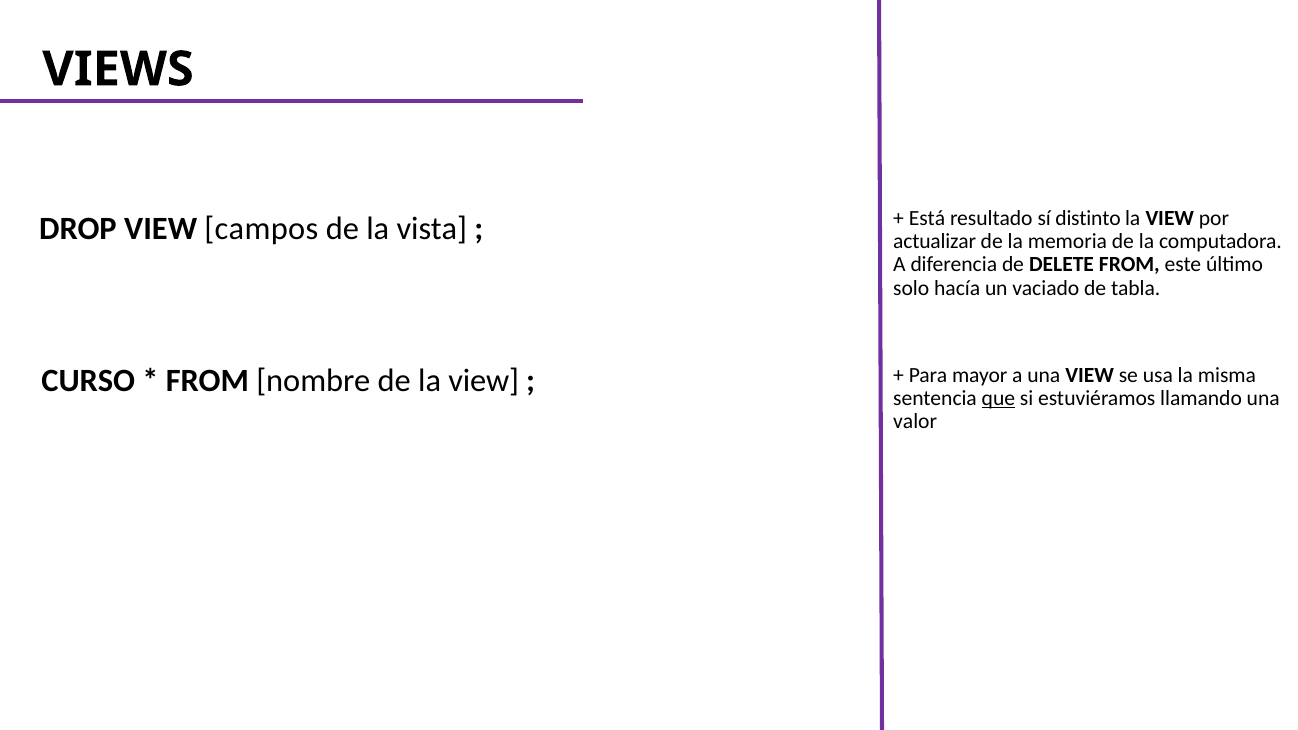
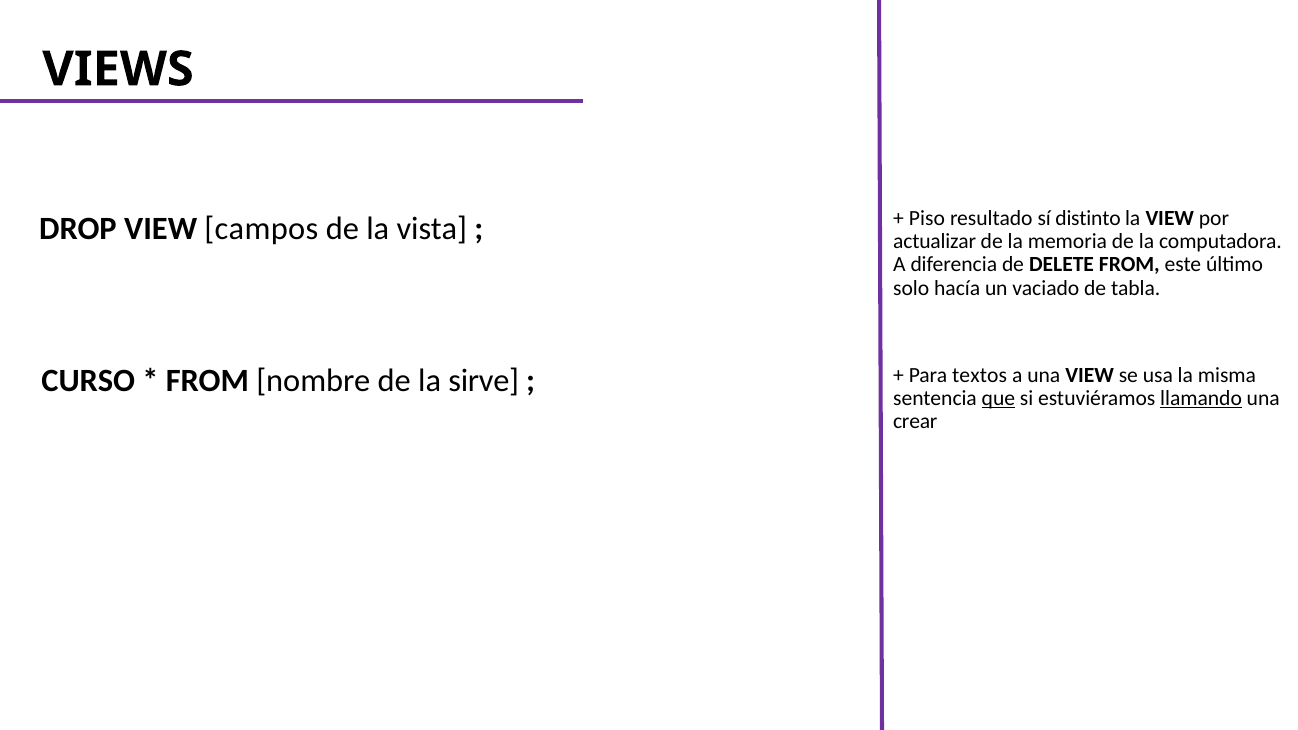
Está: Está -> Piso
de la view: view -> sirve
mayor: mayor -> textos
llamando underline: none -> present
valor: valor -> crear
